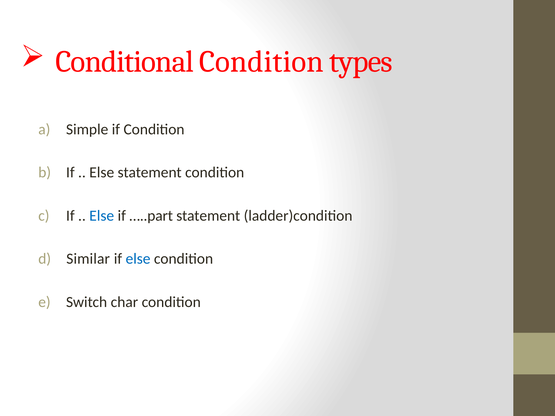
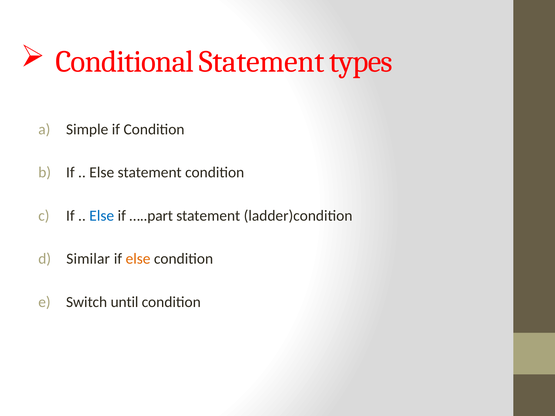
Conditional Condition: Condition -> Statement
else at (138, 259) colour: blue -> orange
char: char -> until
